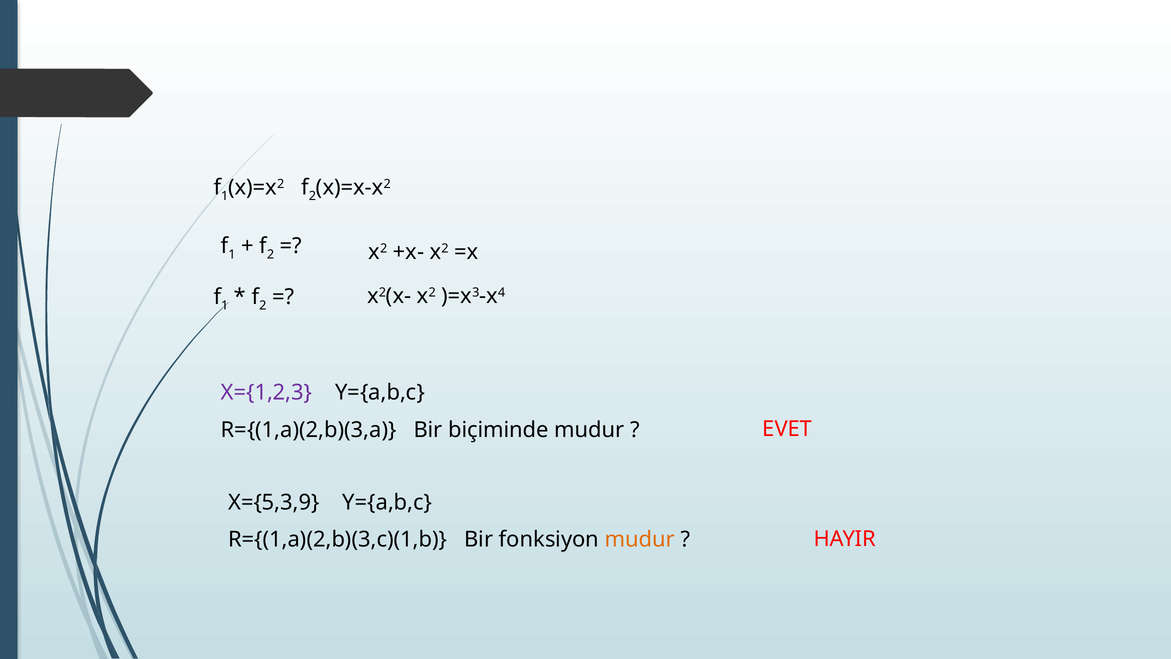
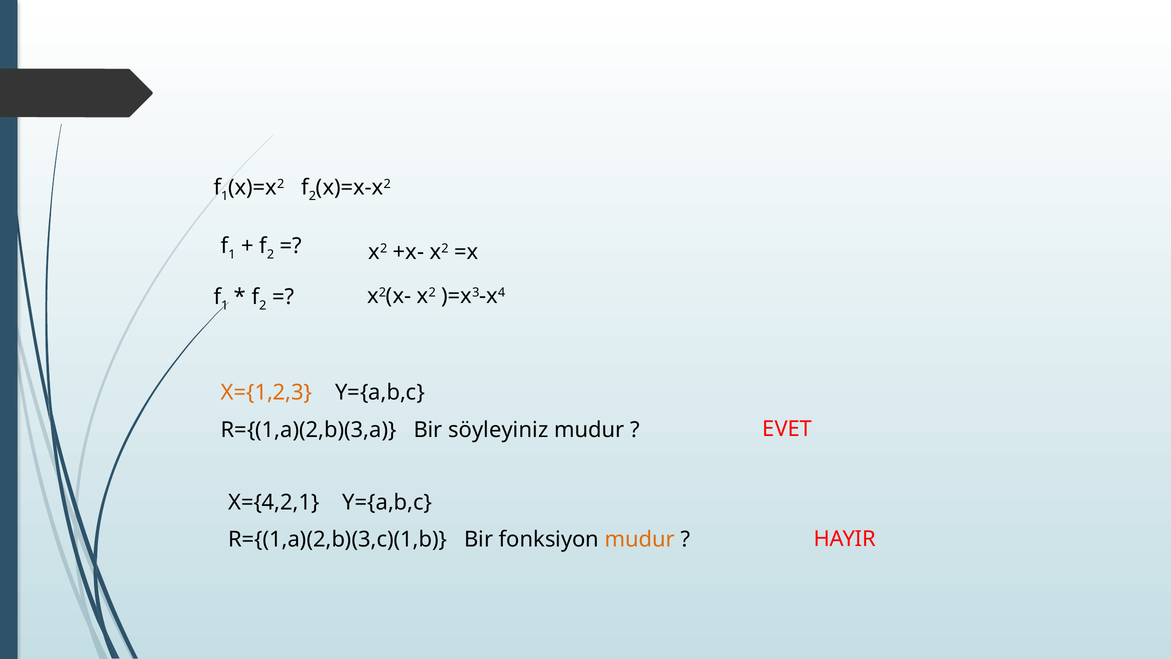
X={1,2,3 colour: purple -> orange
biçiminde: biçiminde -> söyleyiniz
X={5,3,9: X={5,3,9 -> X={4,2,1
